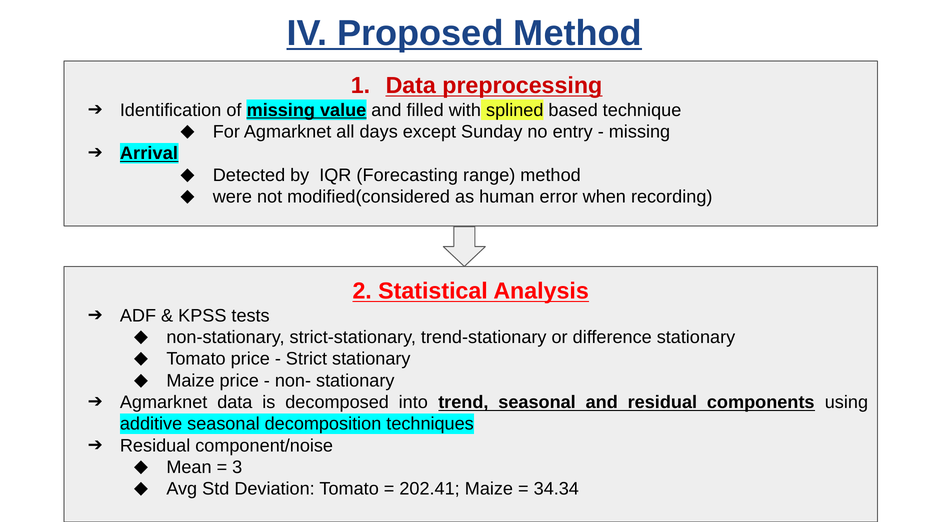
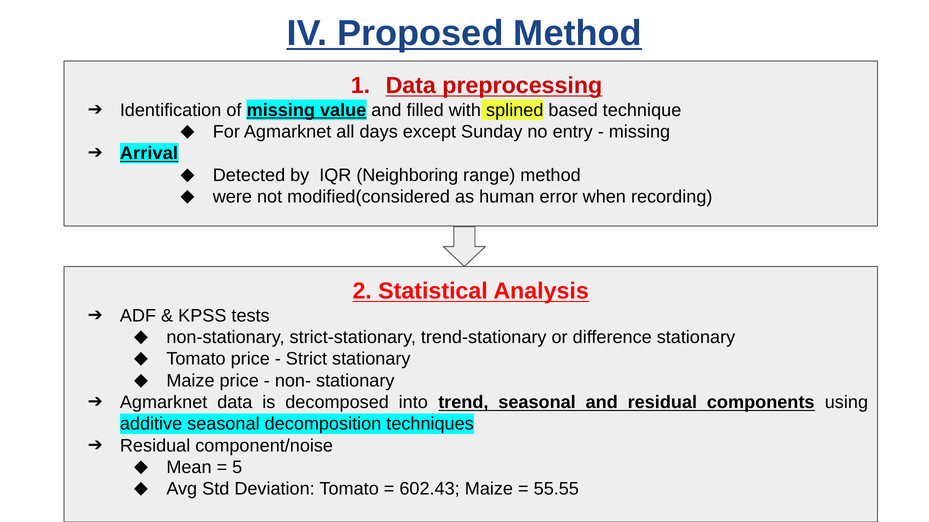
Forecasting: Forecasting -> Neighboring
3: 3 -> 5
202.41: 202.41 -> 602.43
34.34: 34.34 -> 55.55
